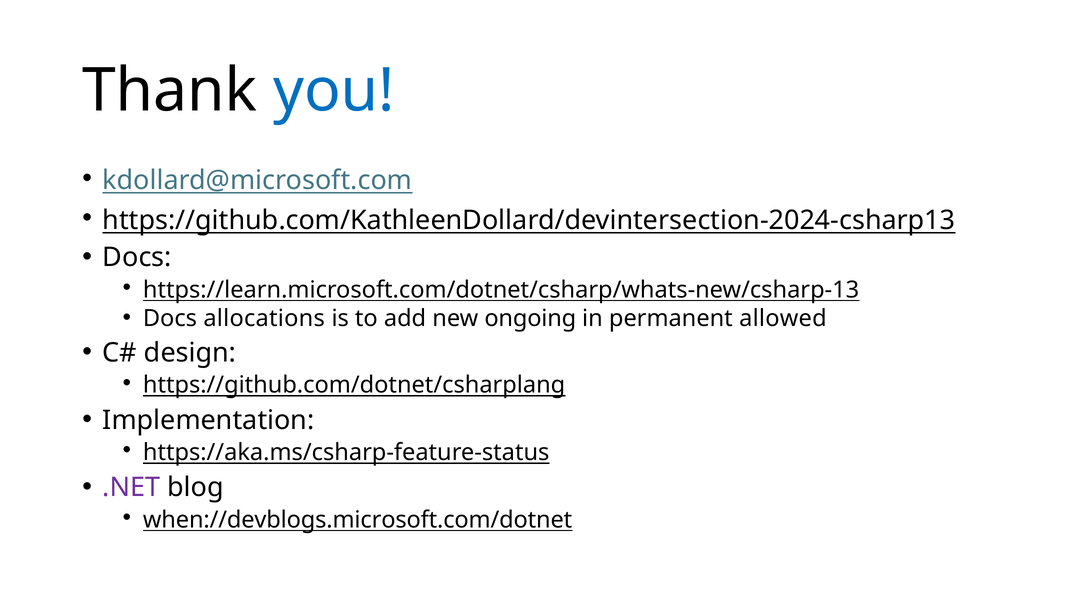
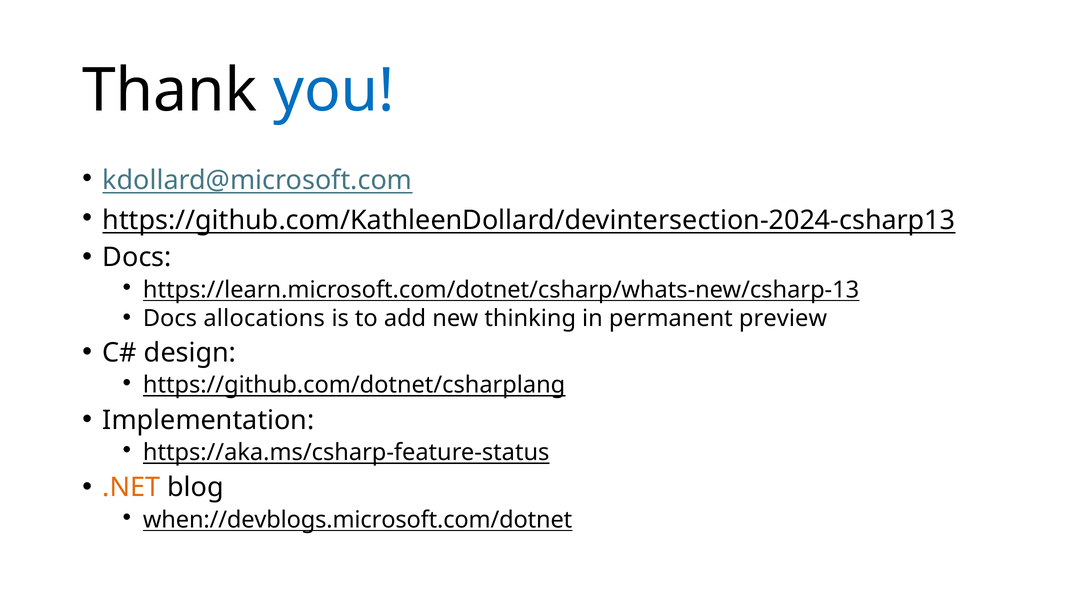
ongoing: ongoing -> thinking
allowed: allowed -> preview
.NET colour: purple -> orange
